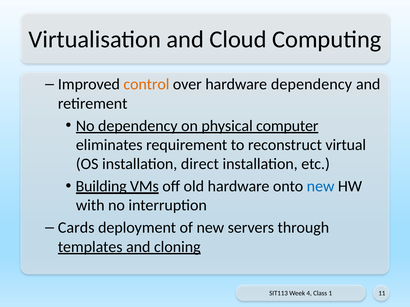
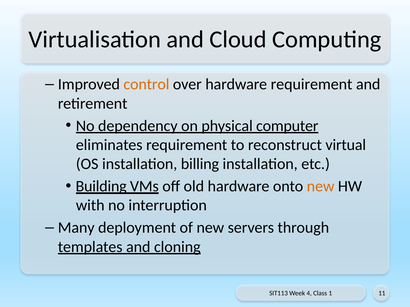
hardware dependency: dependency -> requirement
direct: direct -> billing
new at (321, 187) colour: blue -> orange
Cards: Cards -> Many
